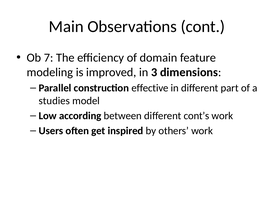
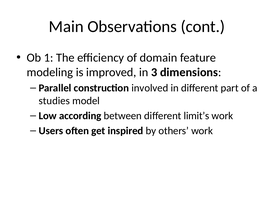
7: 7 -> 1
effective: effective -> involved
cont’s: cont’s -> limit’s
